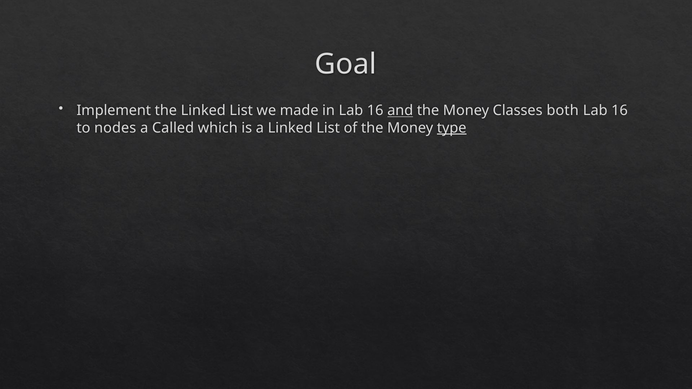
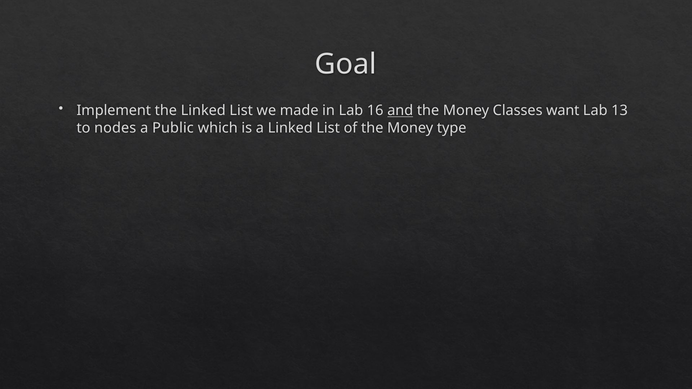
both: both -> want
16 at (620, 111): 16 -> 13
Called: Called -> Public
type underline: present -> none
